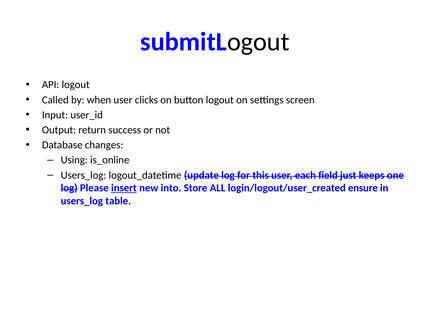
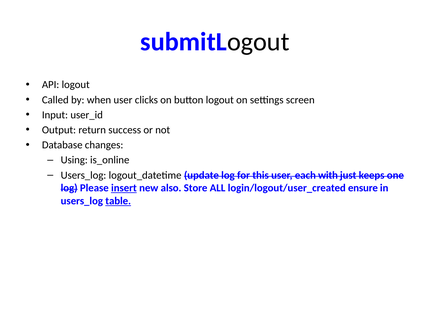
field: field -> with
into: into -> also
table underline: none -> present
